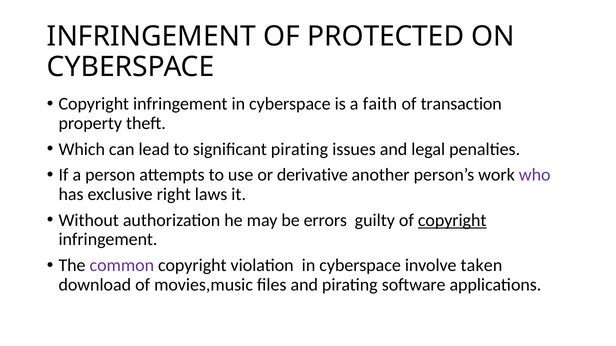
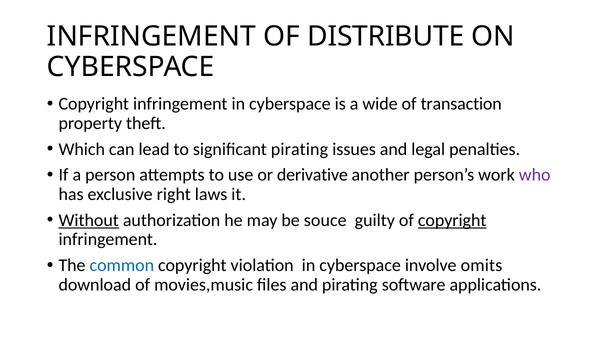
PROTECTED: PROTECTED -> DISTRIBUTE
faith: faith -> wide
Without underline: none -> present
errors: errors -> souce
common colour: purple -> blue
taken: taken -> omits
